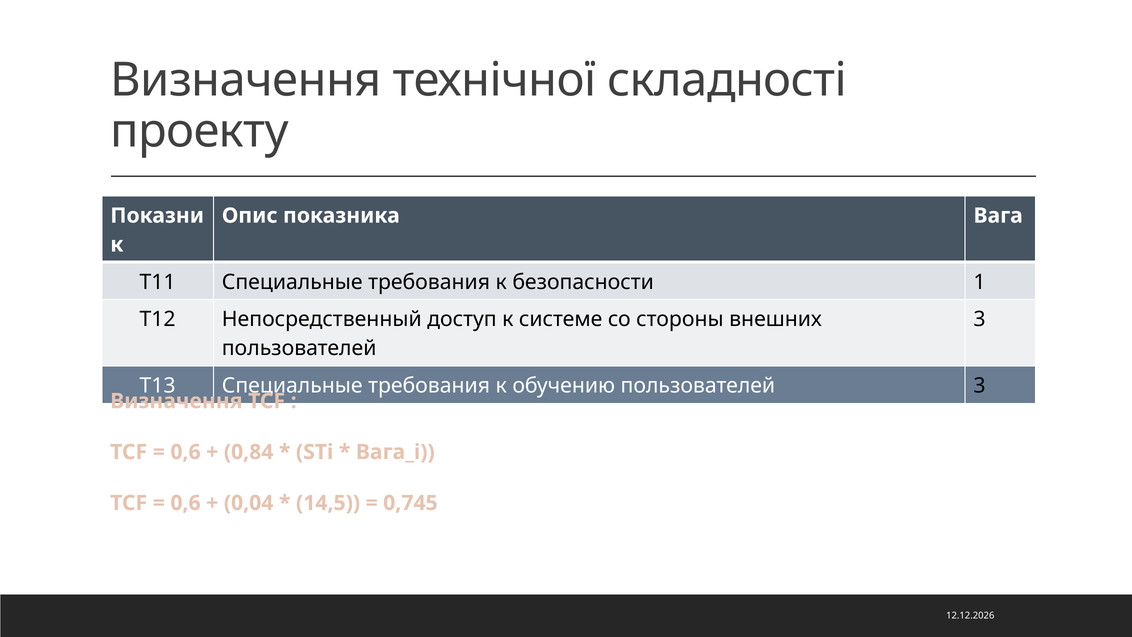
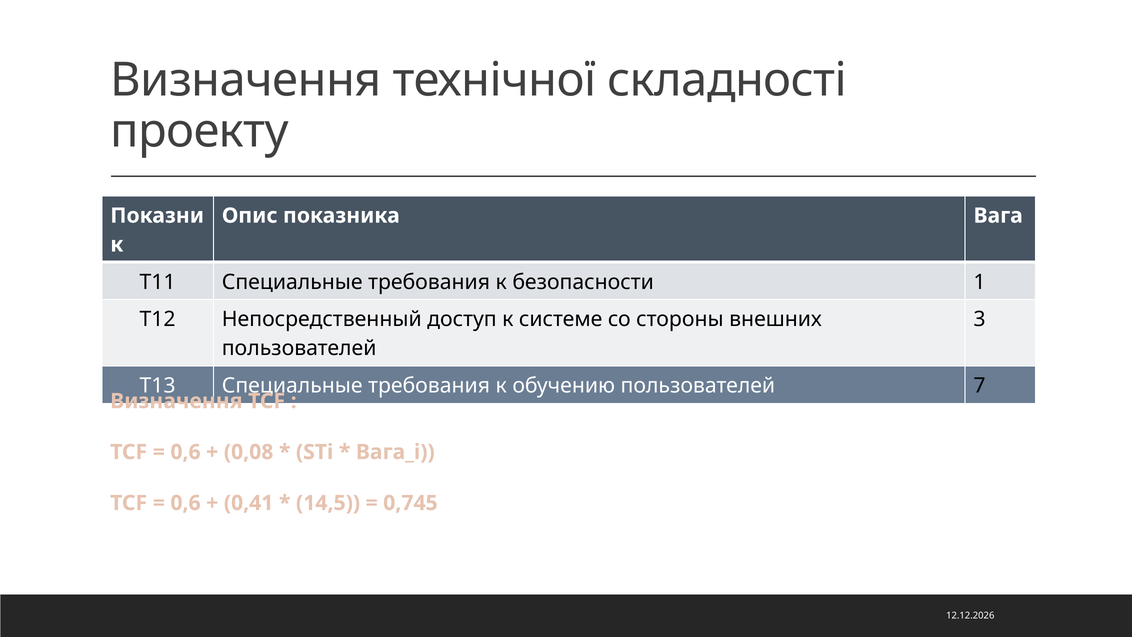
обучению пользователей 3: 3 -> 7
0,84: 0,84 -> 0,08
0,04: 0,04 -> 0,41
